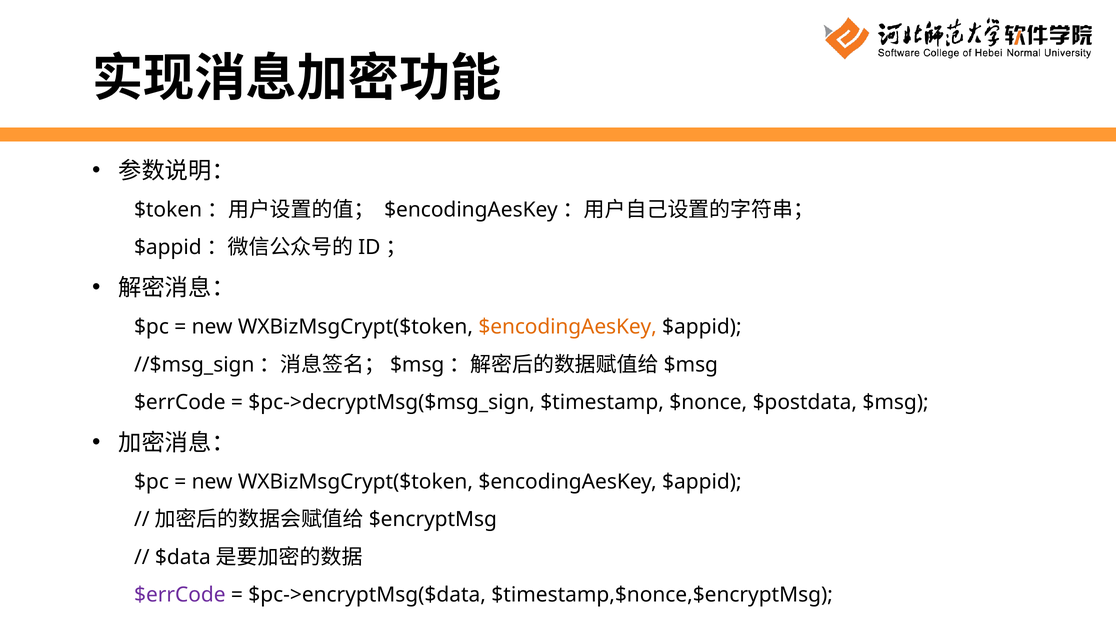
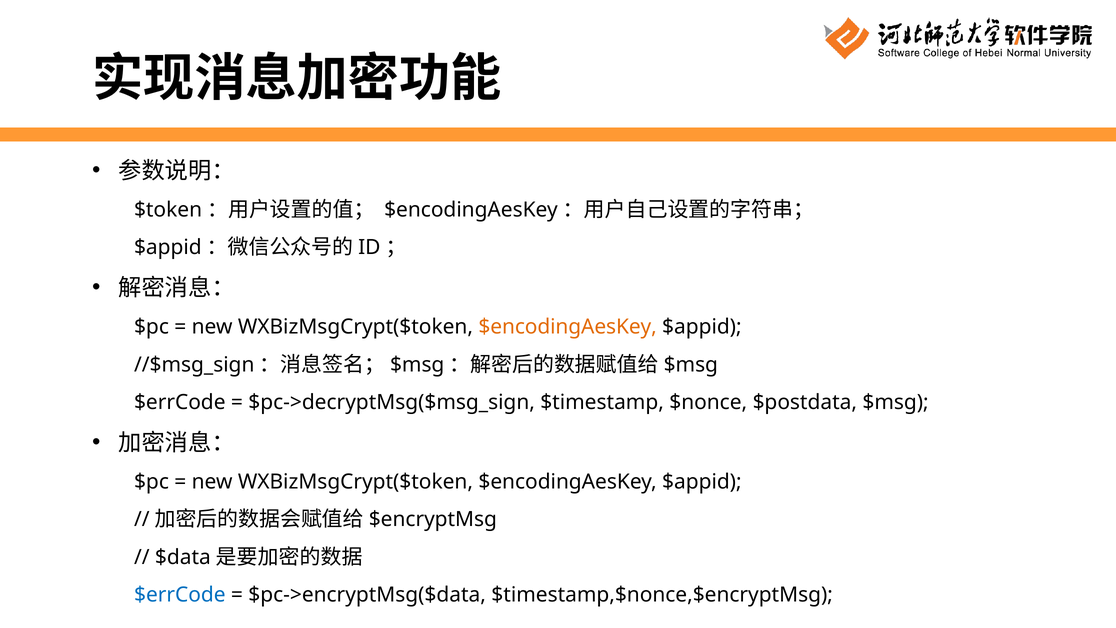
$errCode at (180, 595) colour: purple -> blue
